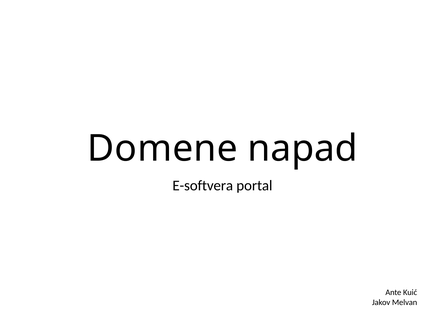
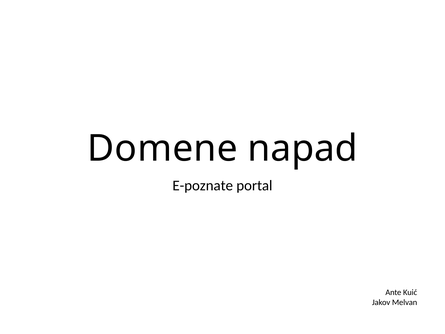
E-softvera: E-softvera -> E-poznate
